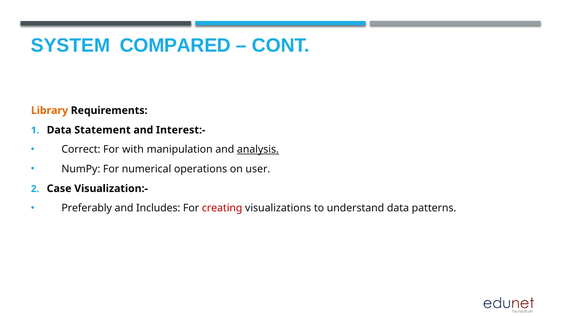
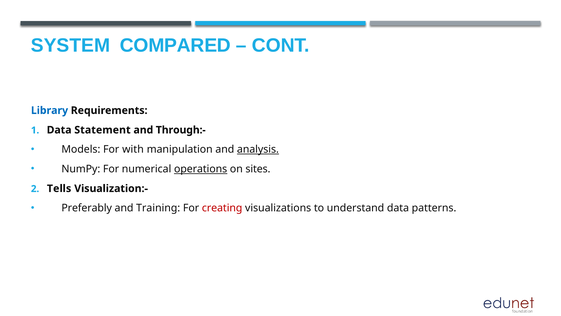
Library colour: orange -> blue
Interest:-: Interest:- -> Through:-
Correct: Correct -> Models
operations underline: none -> present
user: user -> sites
Case: Case -> Tells
Includes: Includes -> Training
